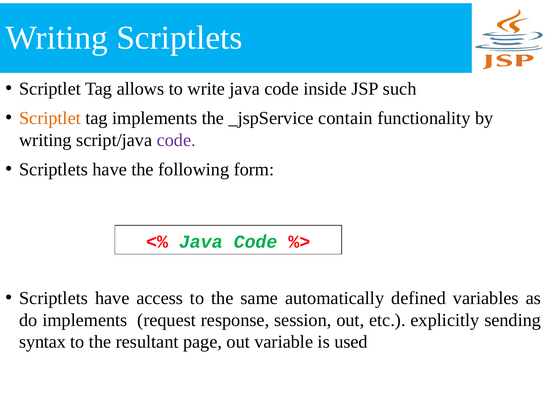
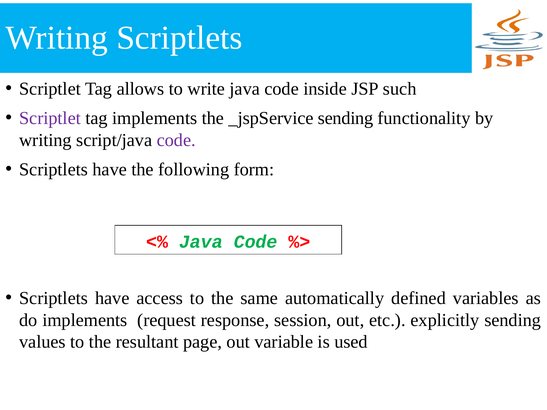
Scriptlet at (50, 118) colour: orange -> purple
_jspService contain: contain -> sending
syntax: syntax -> values
